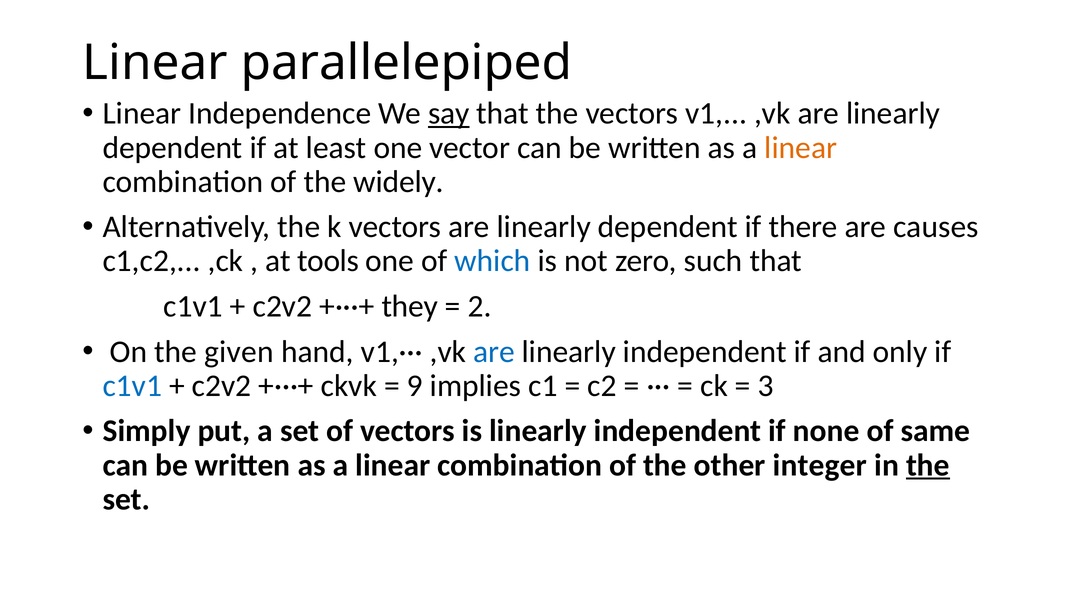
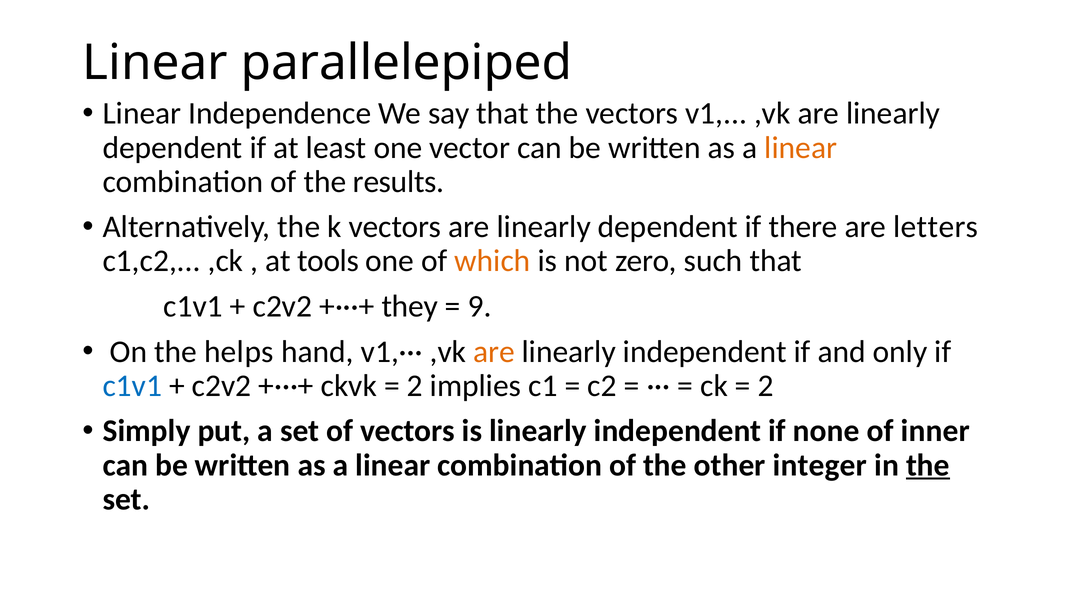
say underline: present -> none
widely: widely -> results
causes: causes -> letters
which colour: blue -> orange
2: 2 -> 9
given: given -> helps
are at (494, 352) colour: blue -> orange
9 at (415, 386): 9 -> 2
3 at (766, 386): 3 -> 2
same: same -> inner
